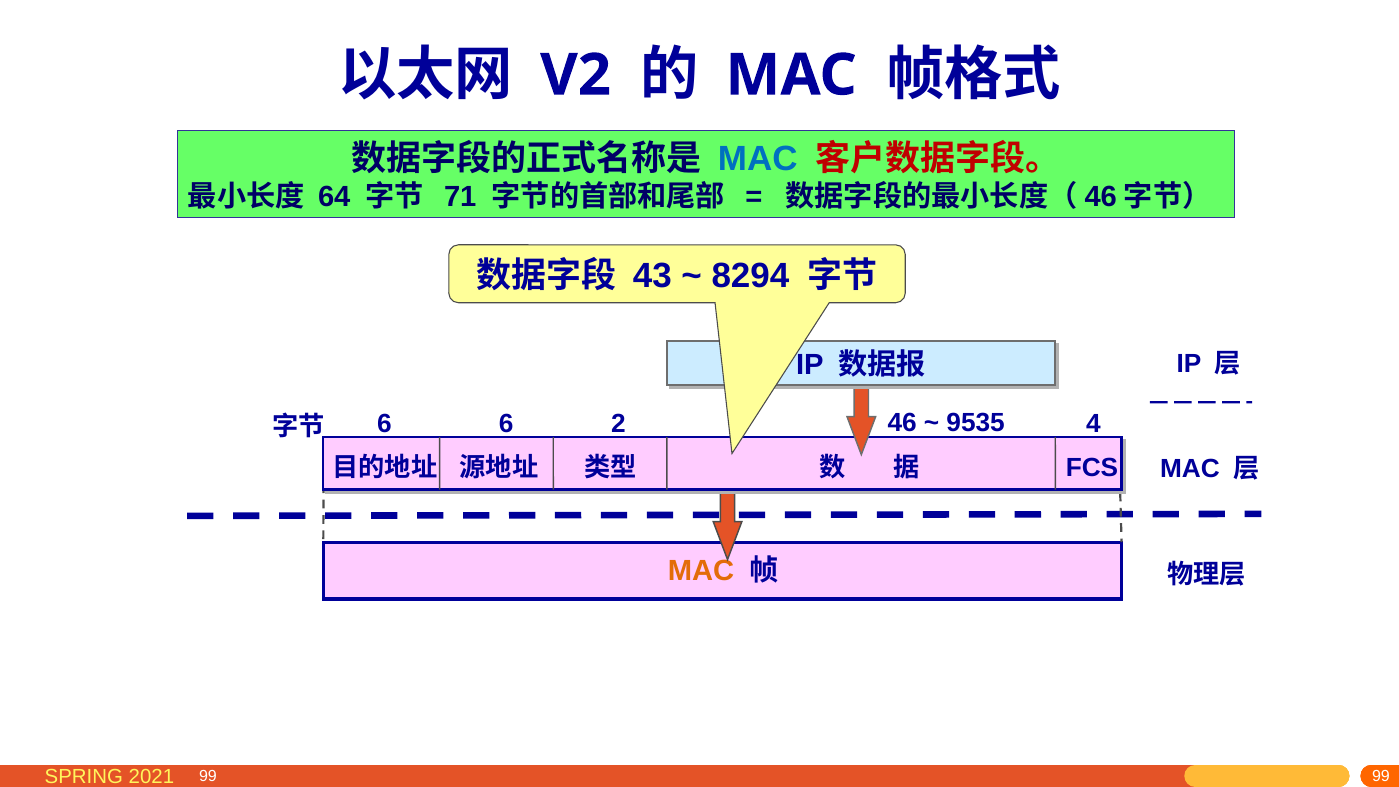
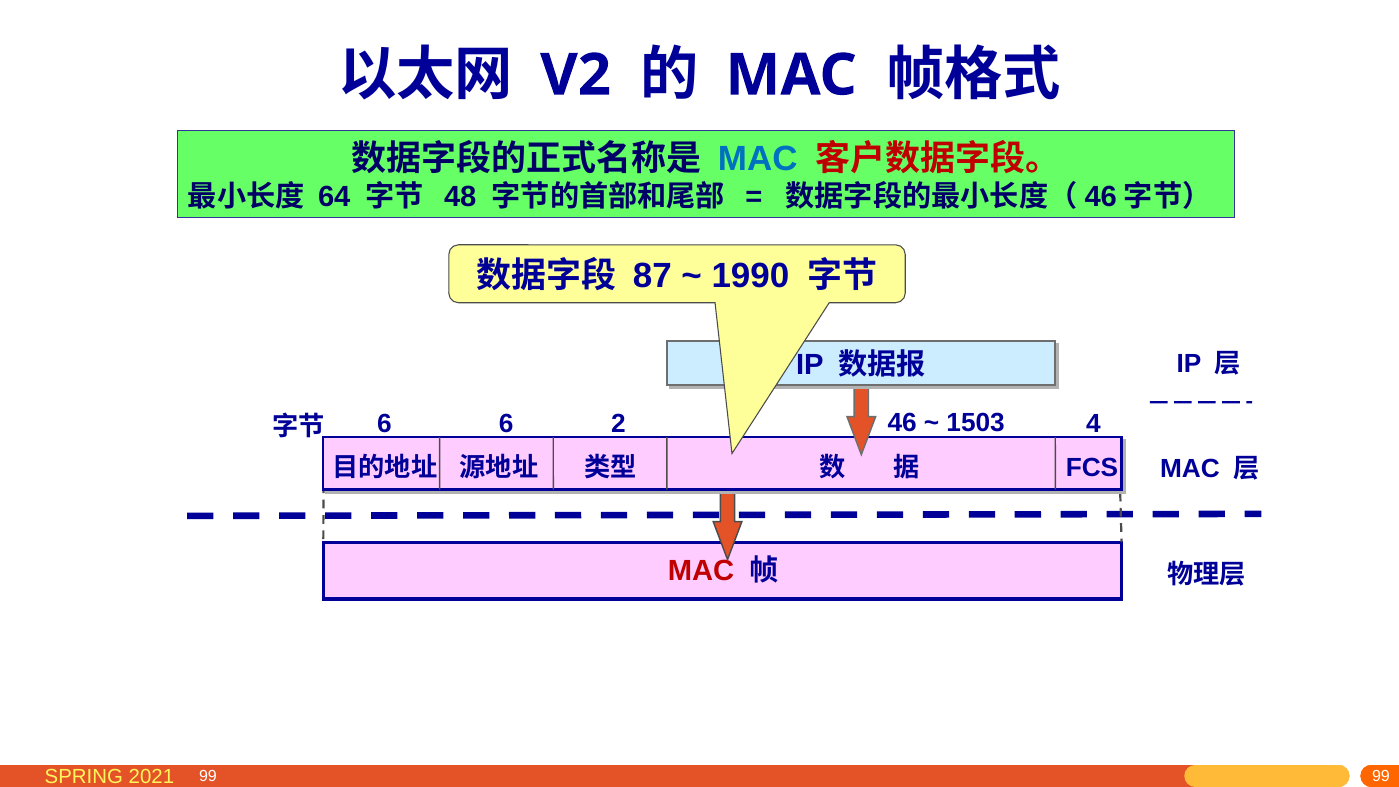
71: 71 -> 48
43: 43 -> 87
8294: 8294 -> 1990
9535: 9535 -> 1503
MAC at (701, 571) colour: orange -> red
